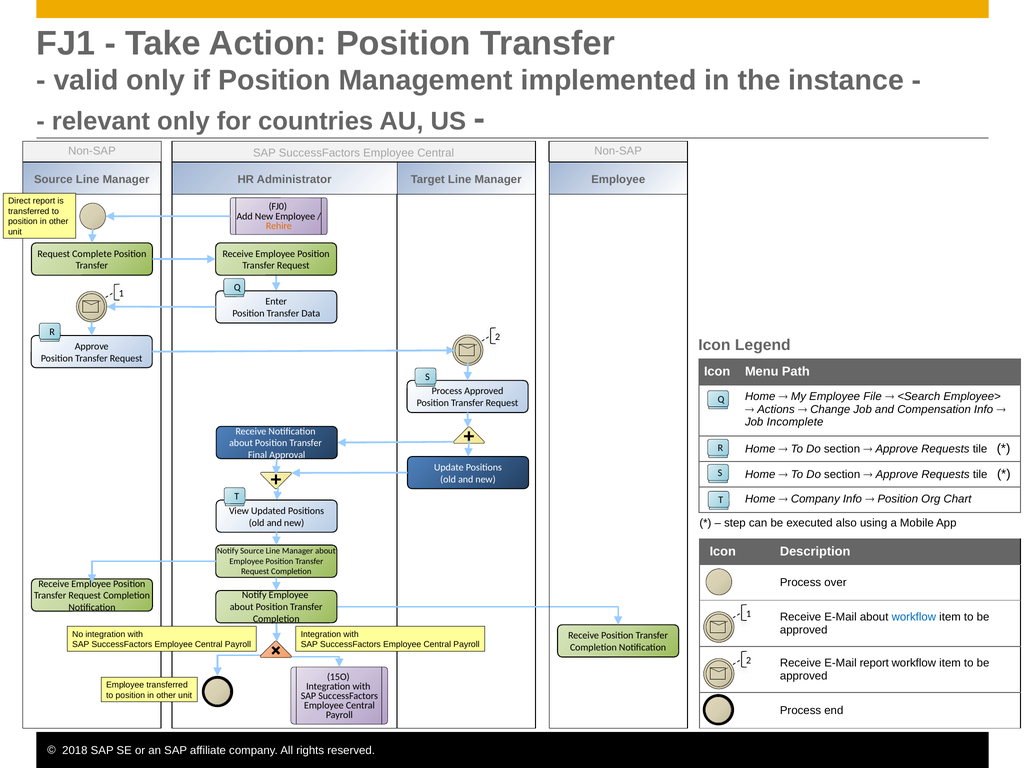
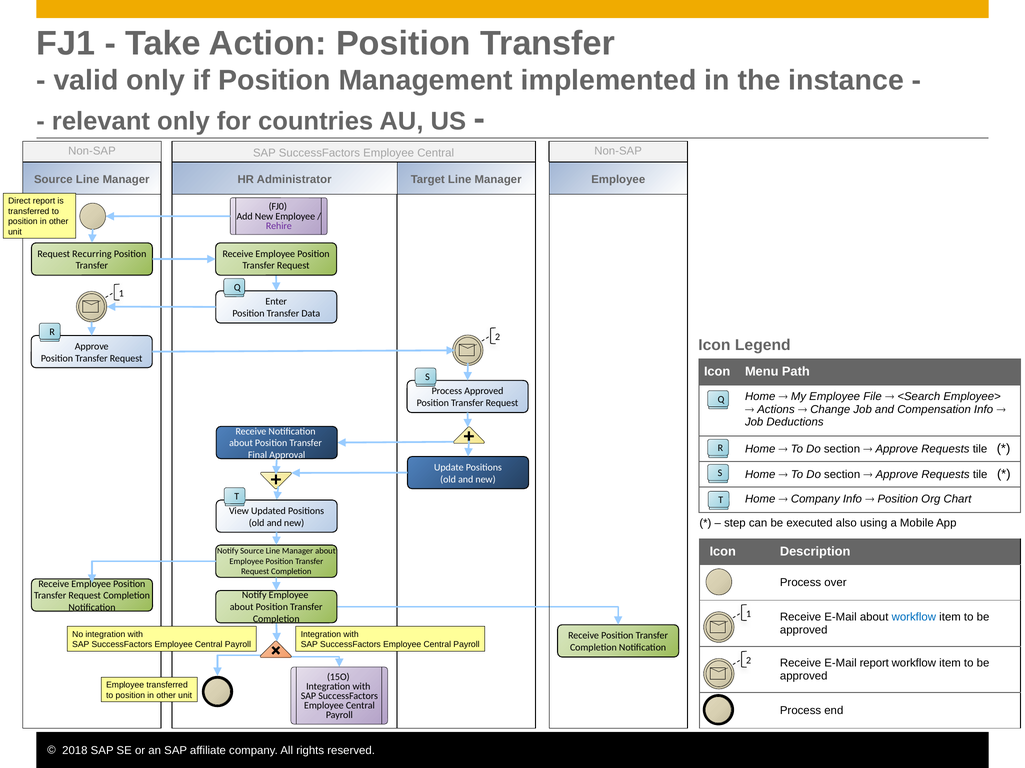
Rehire colour: orange -> purple
Complete: Complete -> Recurring
Incomplete: Incomplete -> Deductions
